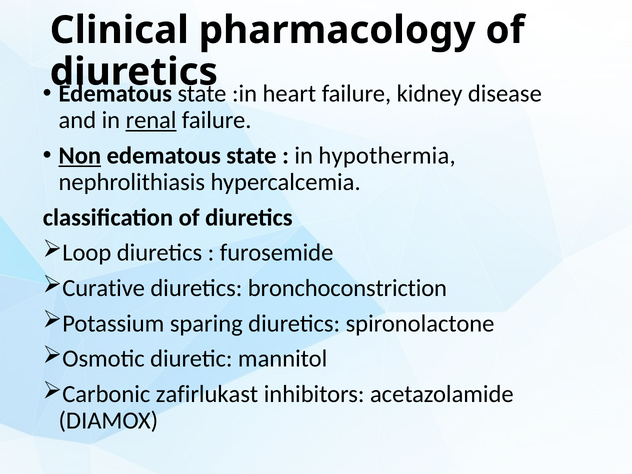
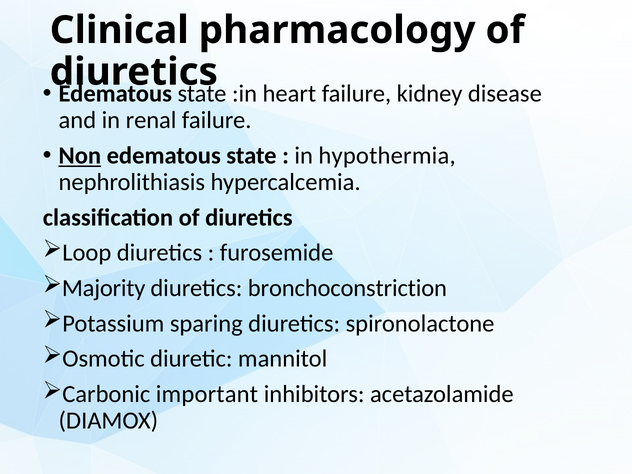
renal underline: present -> none
Curative: Curative -> Majority
zafirlukast: zafirlukast -> important
